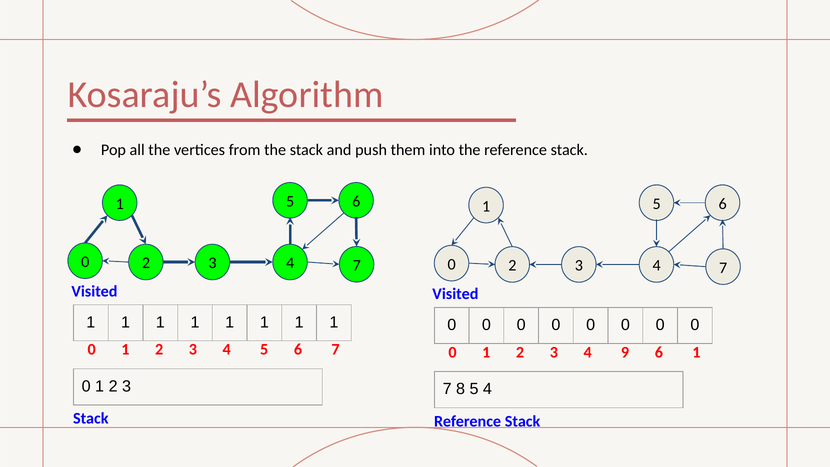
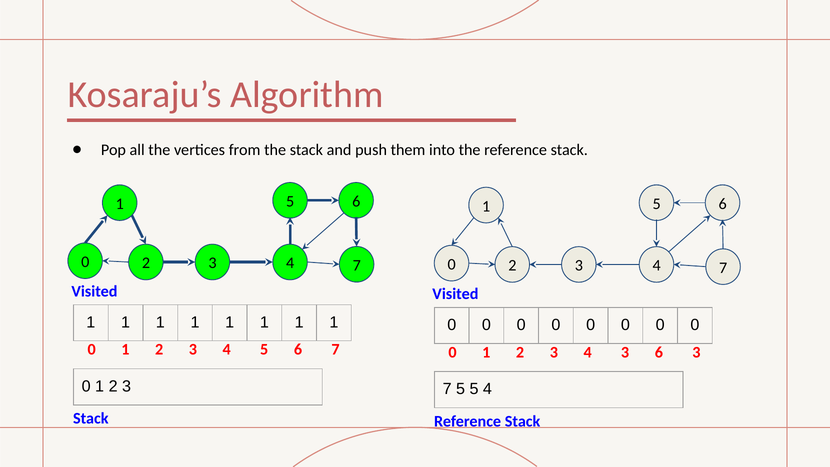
4 9: 9 -> 3
6 1: 1 -> 3
7 8: 8 -> 5
